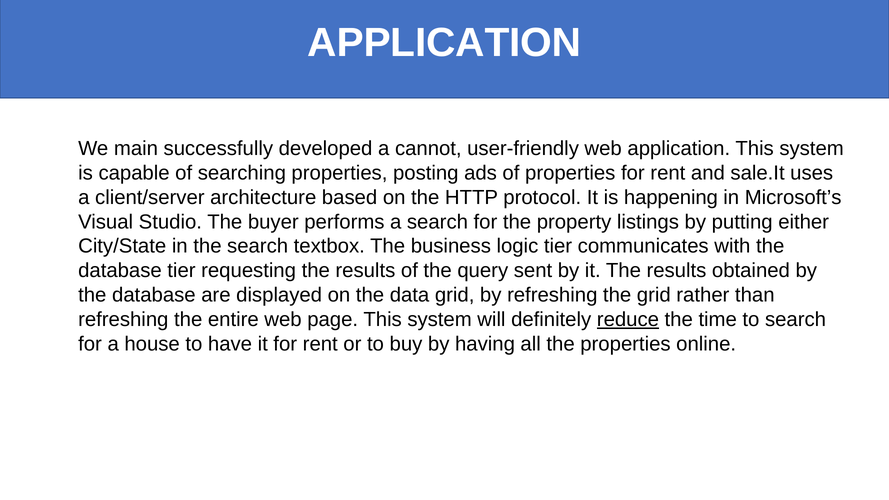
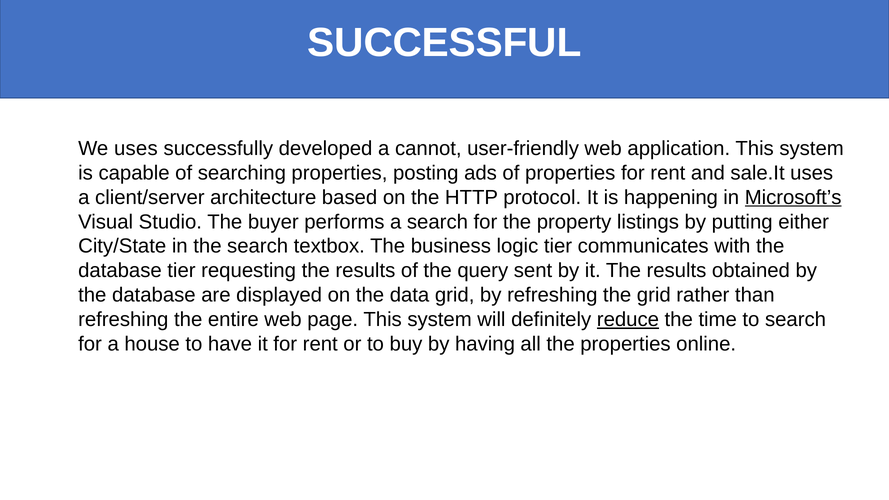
APPLICATION at (444, 43): APPLICATION -> SUCCESSFUL
We main: main -> uses
Microsoft’s underline: none -> present
